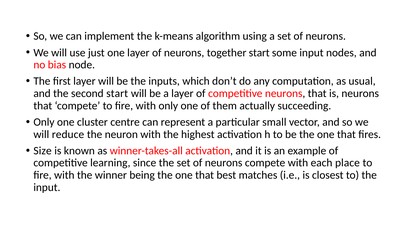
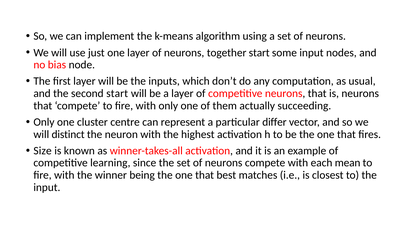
small: small -> differ
reduce: reduce -> distinct
place: place -> mean
